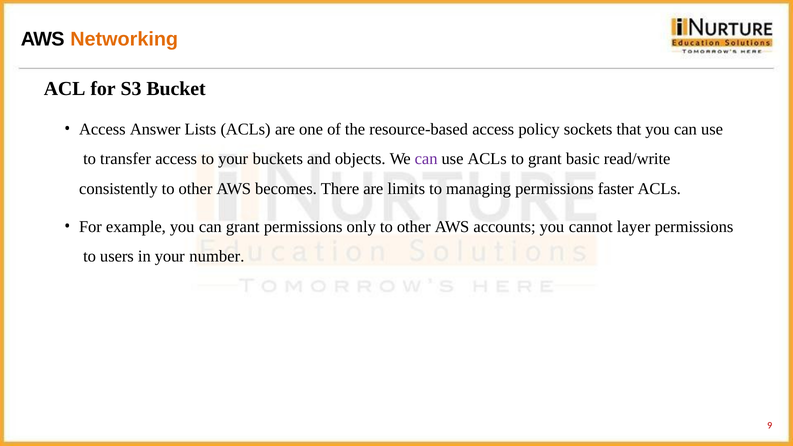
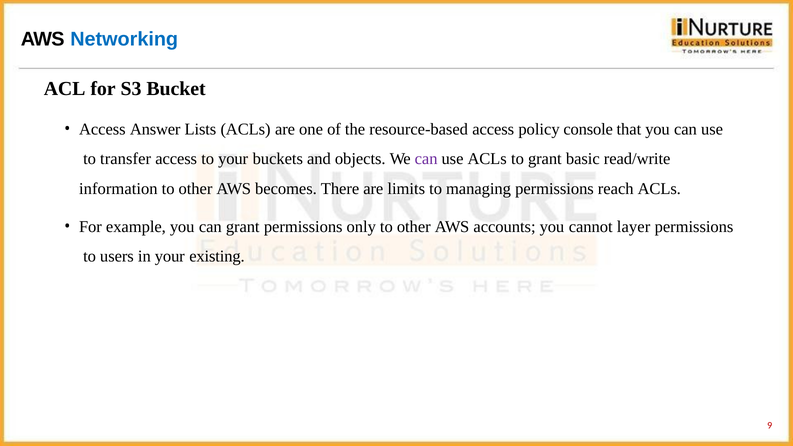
Networking colour: orange -> blue
sockets: sockets -> console
consistently: consistently -> information
faster: faster -> reach
number: number -> existing
